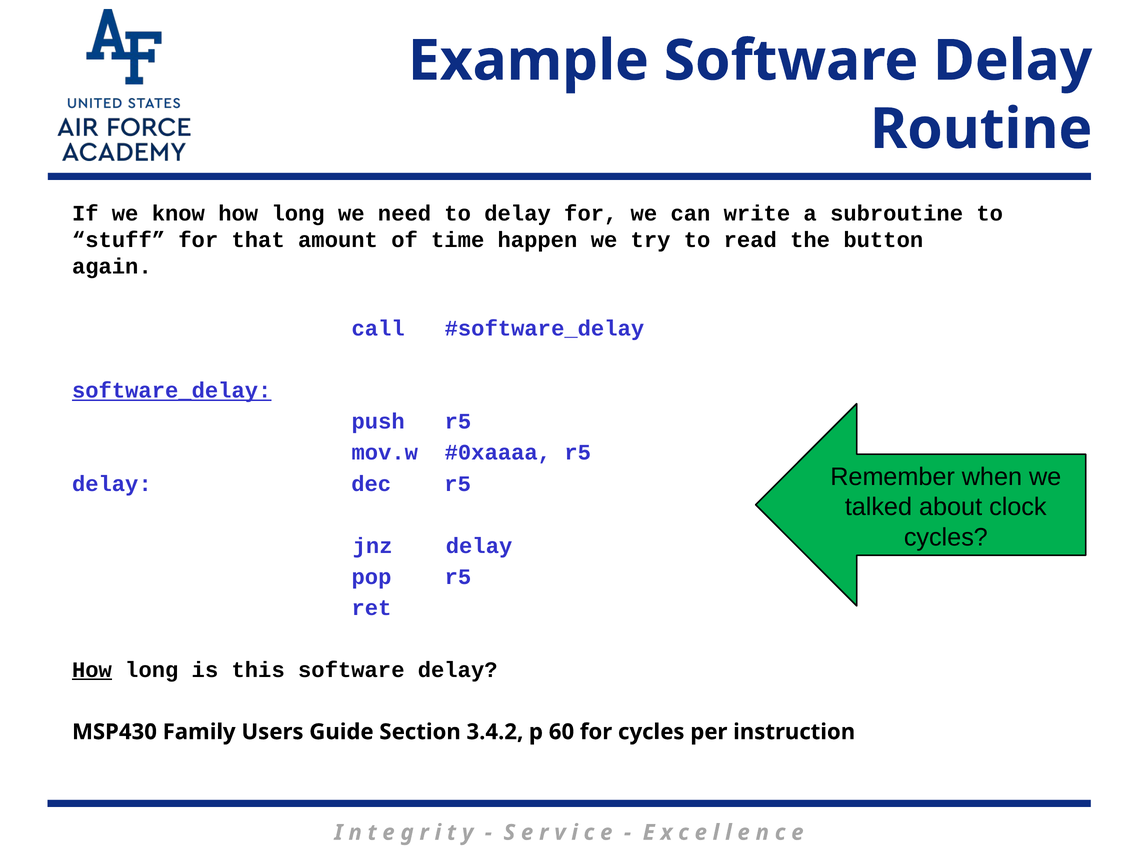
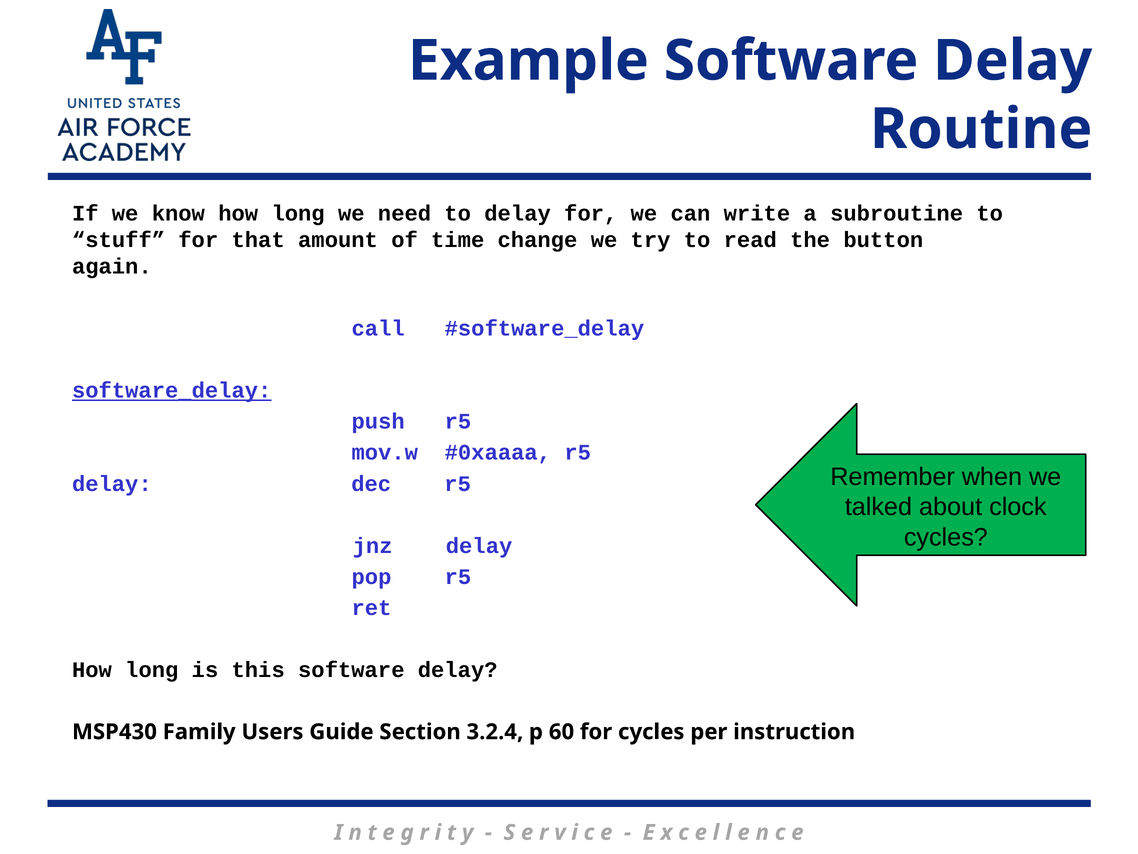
happen: happen -> change
How at (92, 669) underline: present -> none
3.4.2: 3.4.2 -> 3.2.4
